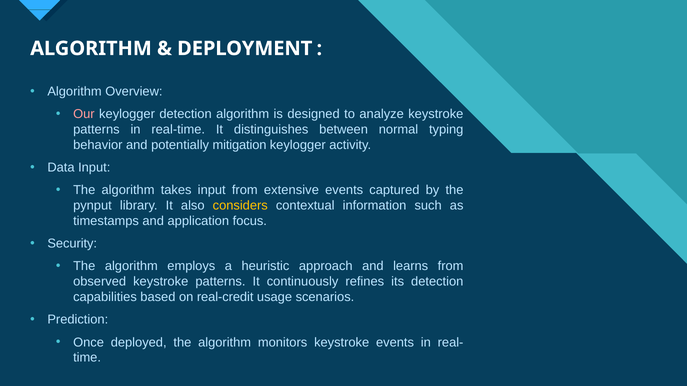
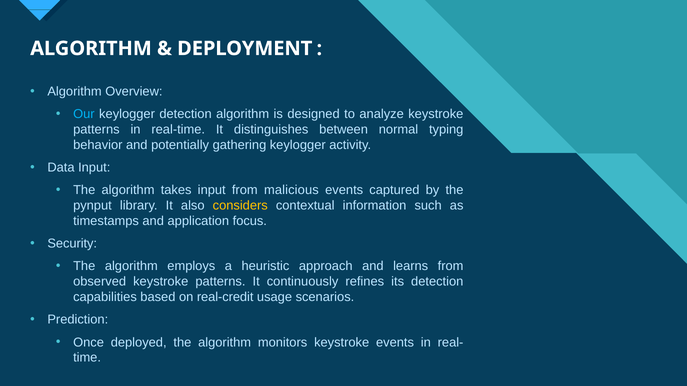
Our colour: pink -> light blue
mitigation: mitigation -> gathering
extensive: extensive -> malicious
